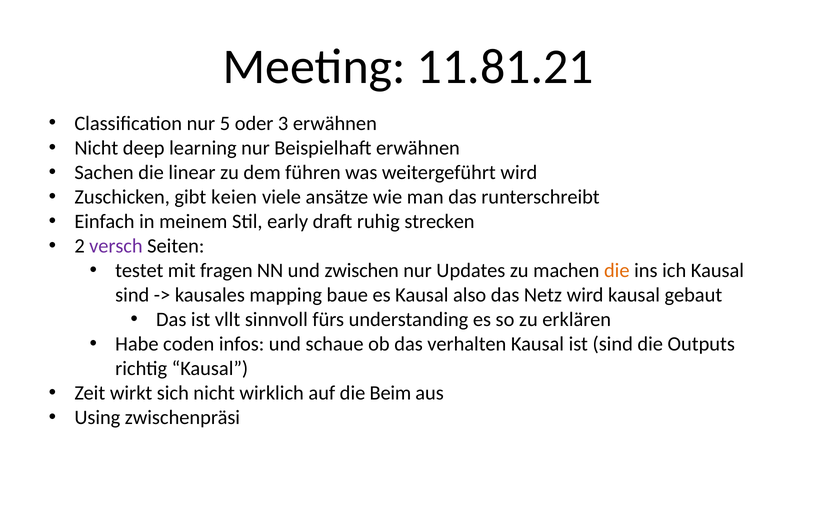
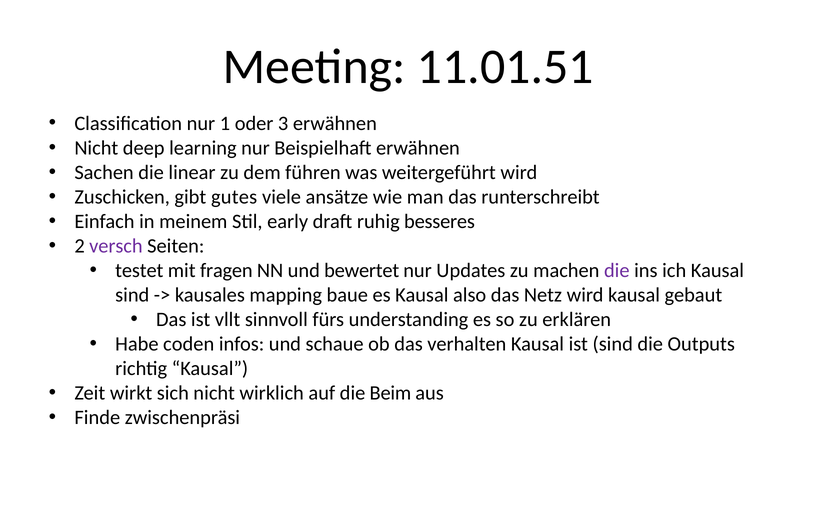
11.81.21: 11.81.21 -> 11.01.51
5: 5 -> 1
keien: keien -> gutes
strecken: strecken -> besseres
zwischen: zwischen -> bewertet
die at (617, 270) colour: orange -> purple
Using: Using -> Finde
